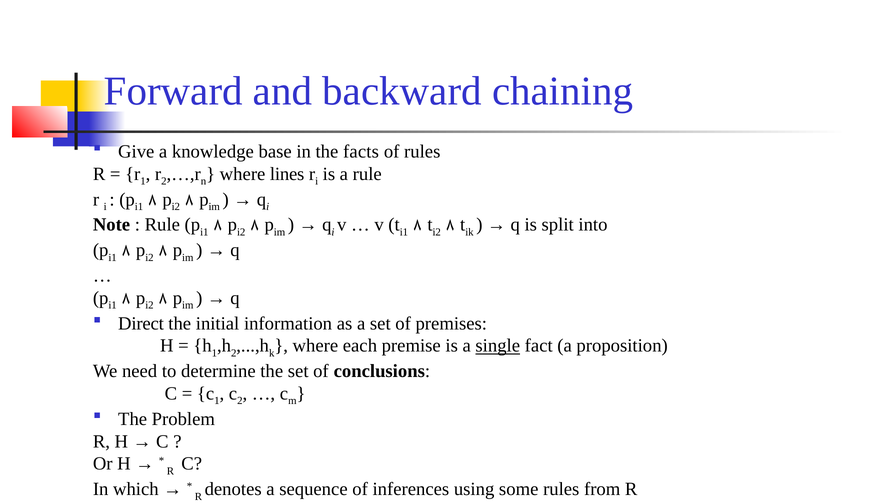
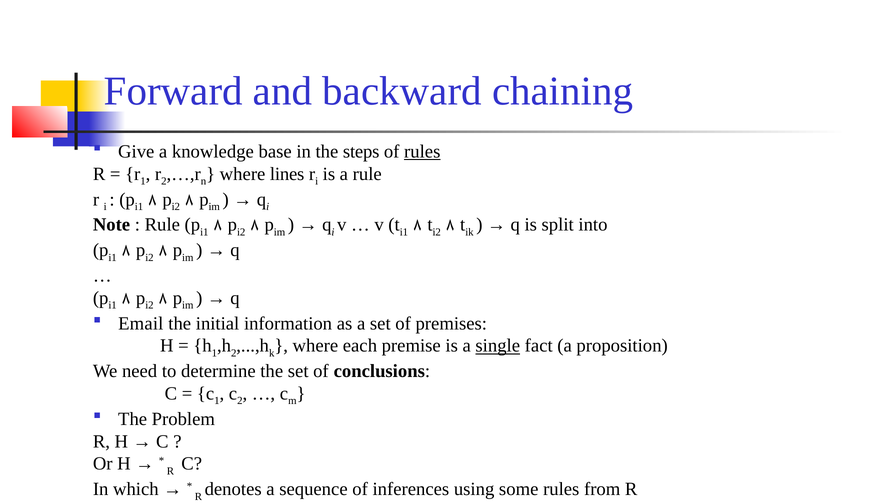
facts: facts -> steps
rules at (422, 152) underline: none -> present
Direct: Direct -> Email
